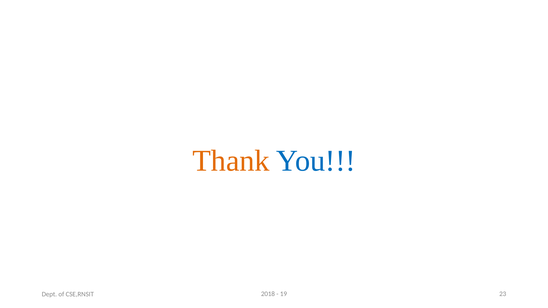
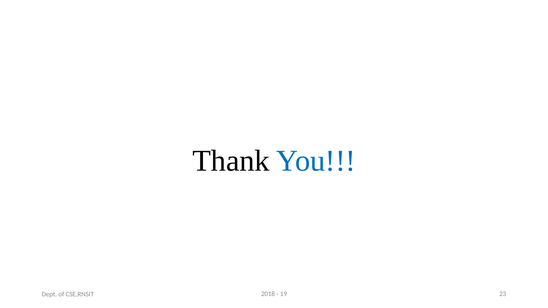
Thank colour: orange -> black
